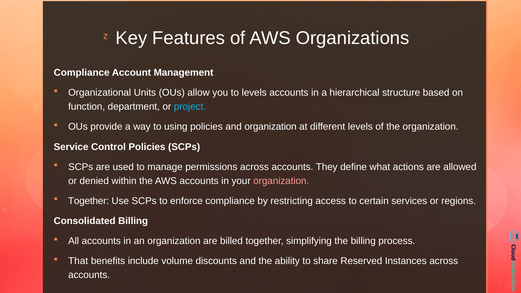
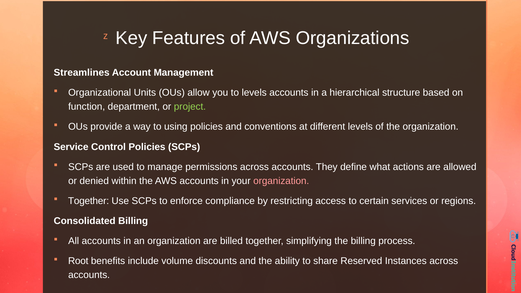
Compliance at (82, 73): Compliance -> Streamlines
project colour: light blue -> light green
and organization: organization -> conventions
That: That -> Root
